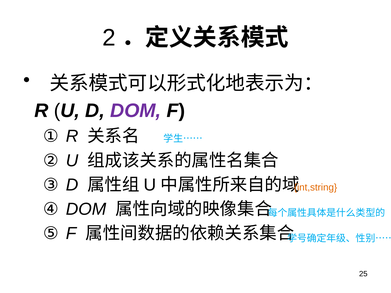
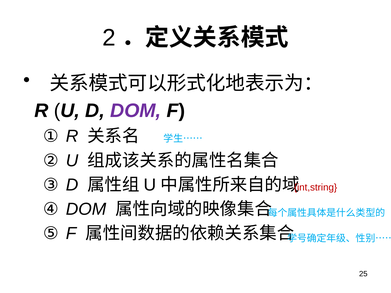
int,string colour: orange -> red
